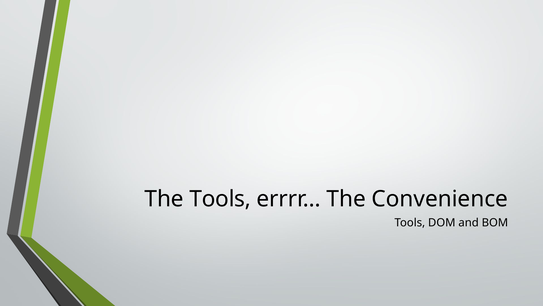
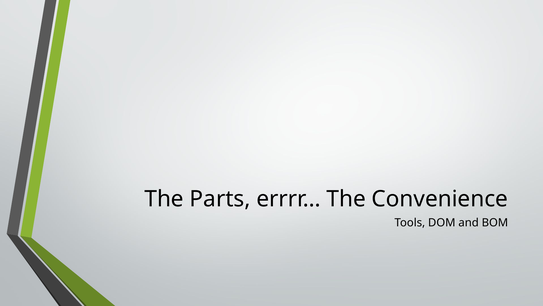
The Tools: Tools -> Parts
